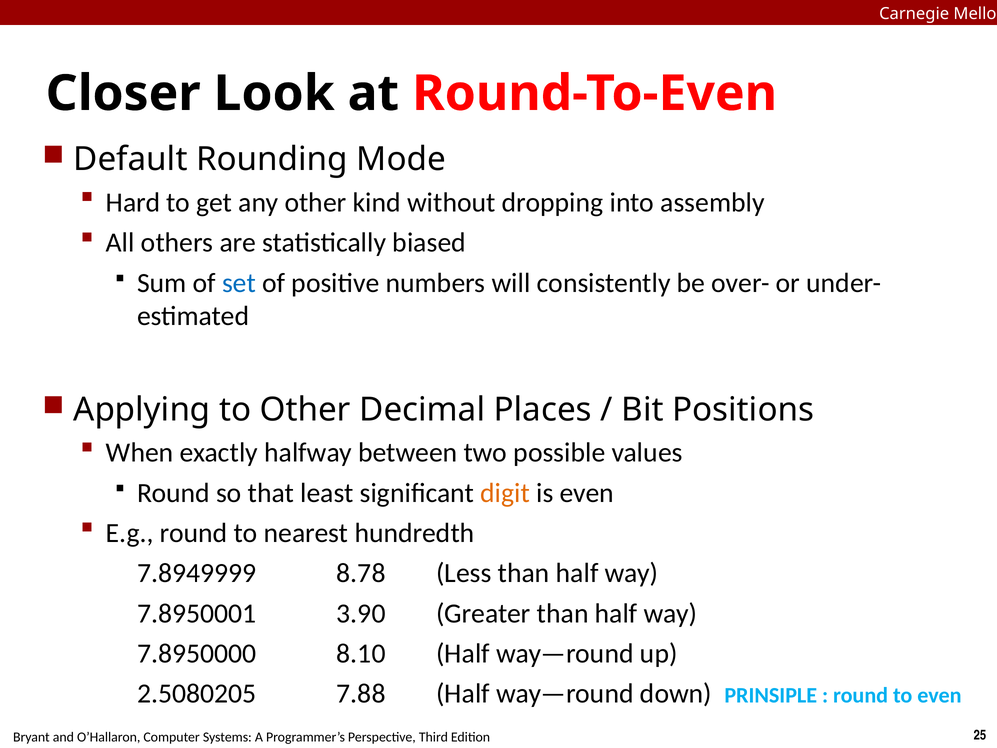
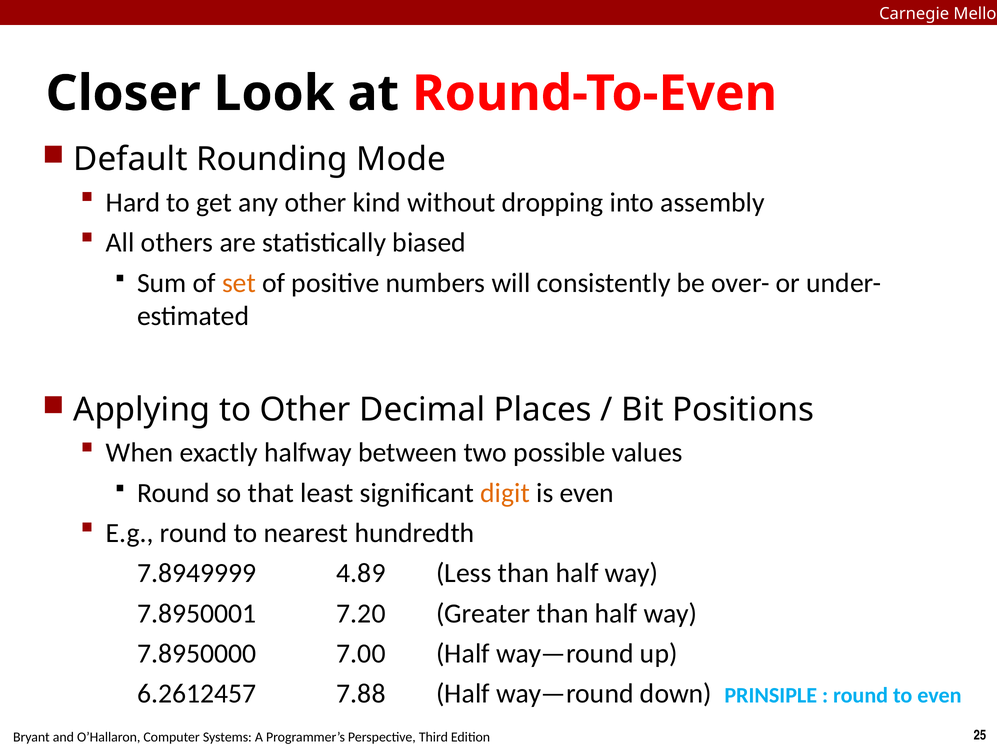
set colour: blue -> orange
8.78: 8.78 -> 4.89
3.90: 3.90 -> 7.20
8.10: 8.10 -> 7.00
2.5080205: 2.5080205 -> 6.2612457
